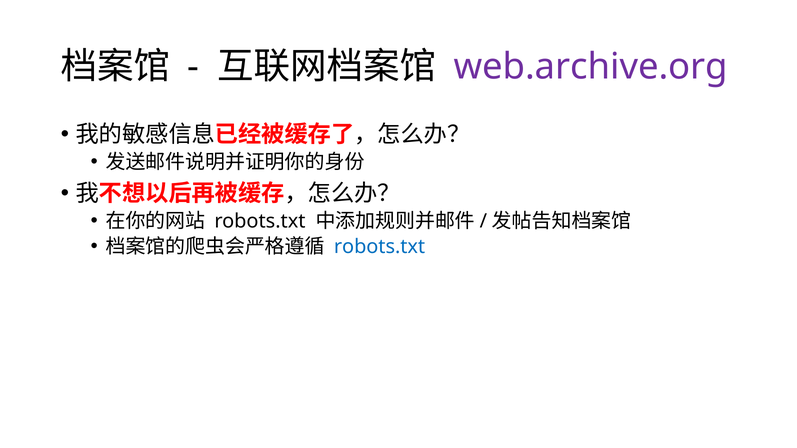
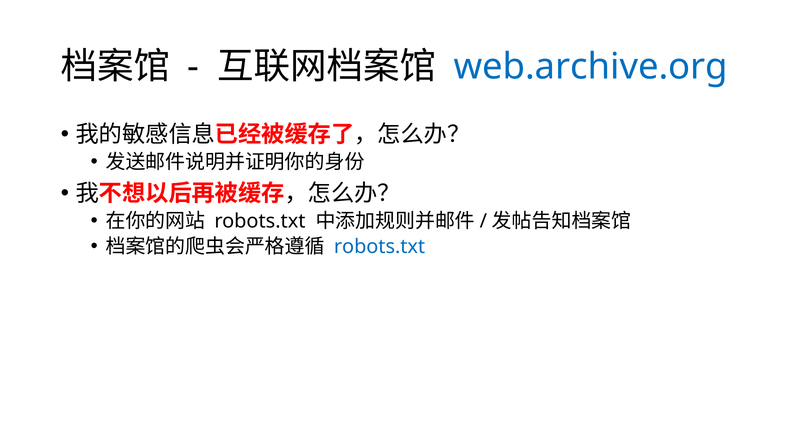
web.archive.org colour: purple -> blue
